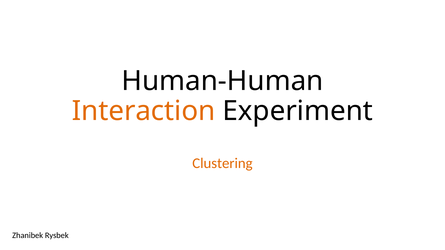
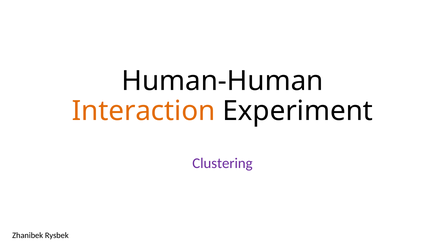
Clustering colour: orange -> purple
